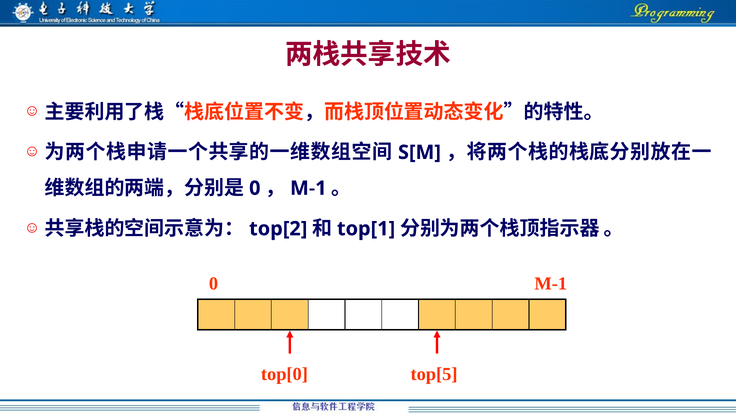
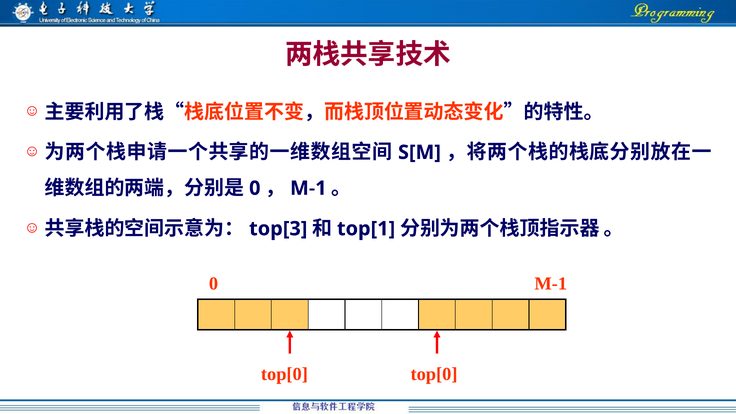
top[2: top[2 -> top[3
top[0 top[5: top[5 -> top[0
